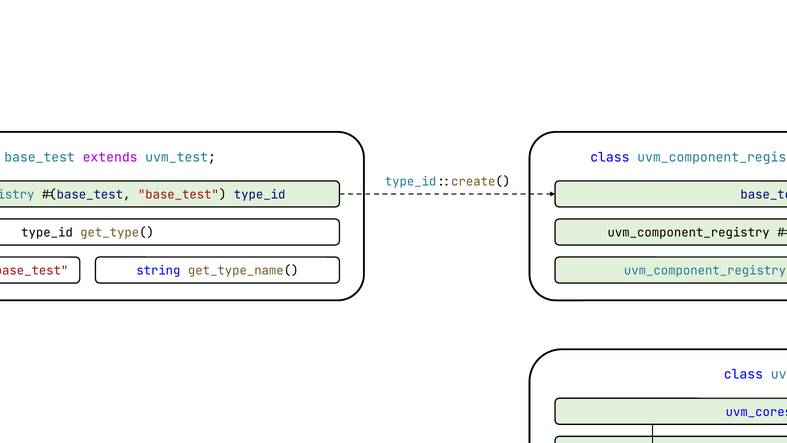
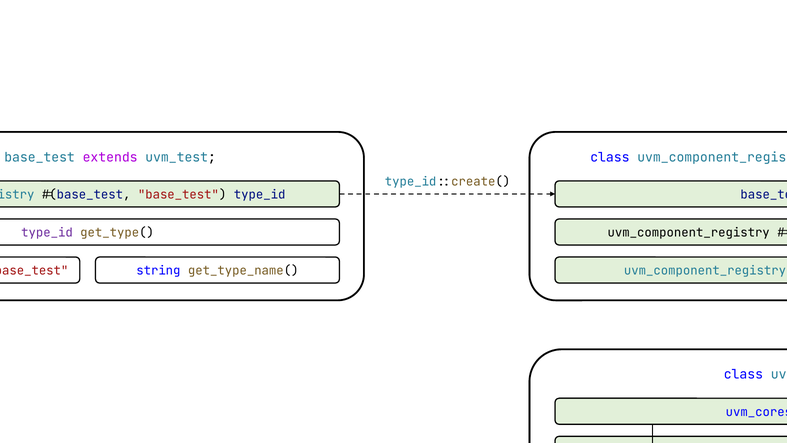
type_id at (47, 233) colour: black -> purple
